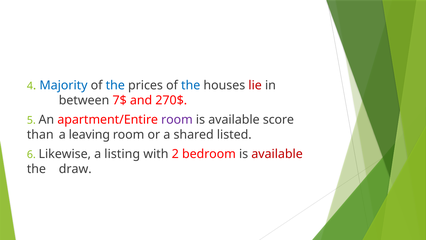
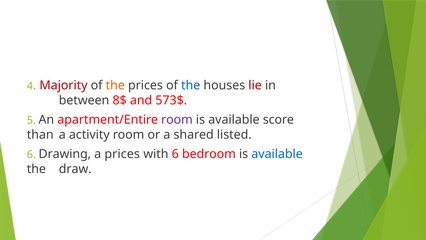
Majority colour: blue -> red
the at (115, 85) colour: blue -> orange
7$: 7$ -> 8$
270$: 270$ -> 573$
leaving: leaving -> activity
Likewise: Likewise -> Drawing
a listing: listing -> prices
with 2: 2 -> 6
available at (277, 154) colour: red -> blue
